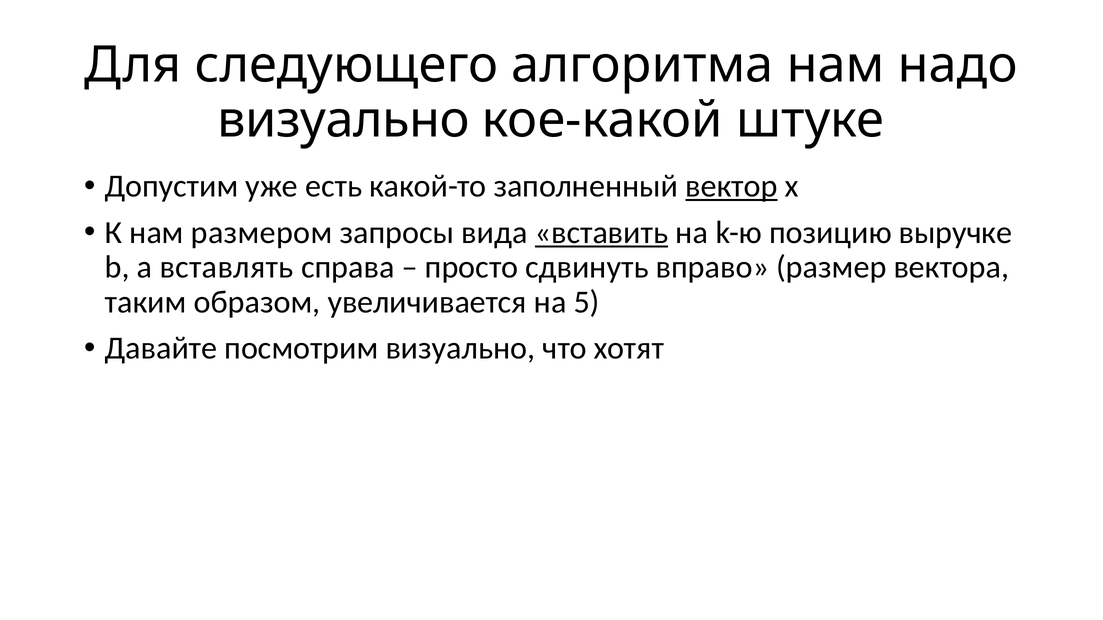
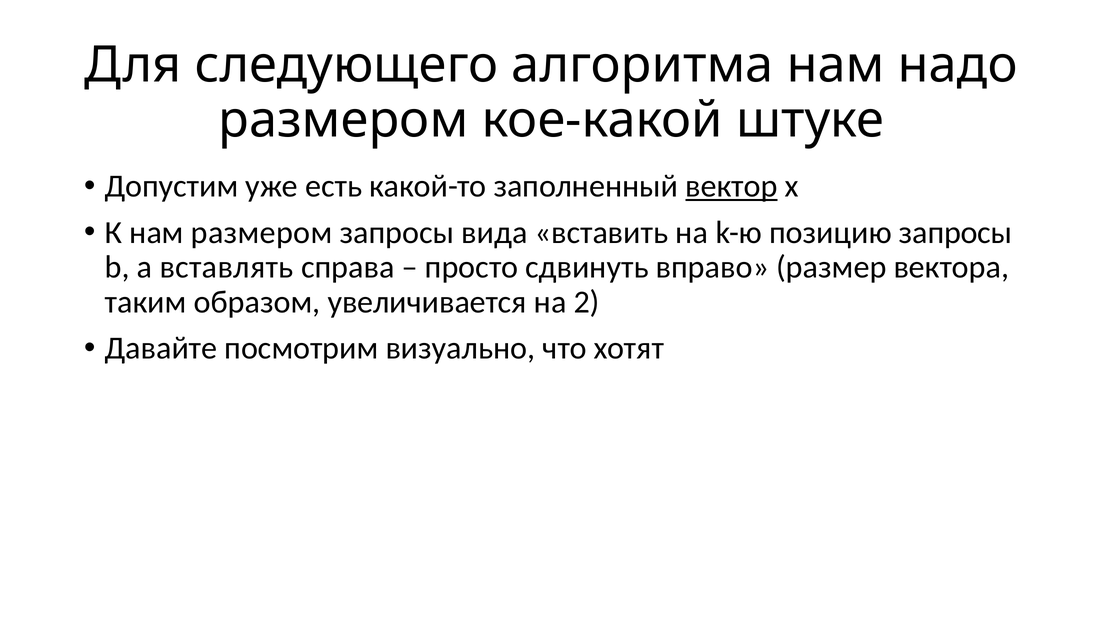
визуально at (344, 120): визуально -> размером
вставить underline: present -> none
позицию выручке: выручке -> запросы
5: 5 -> 2
